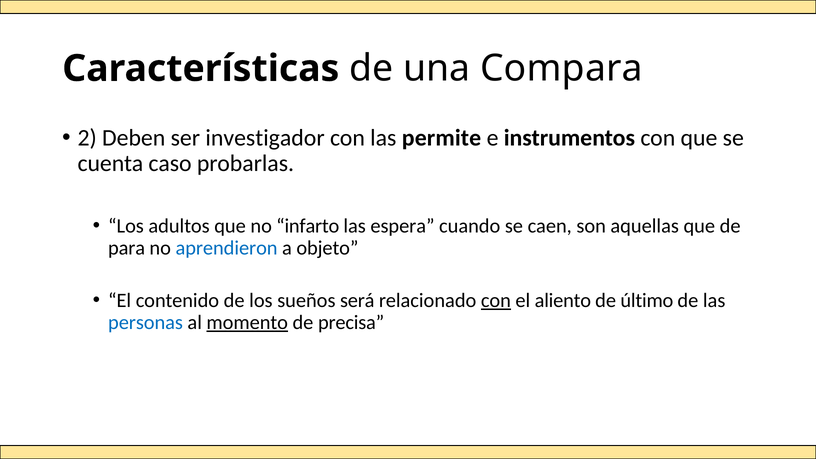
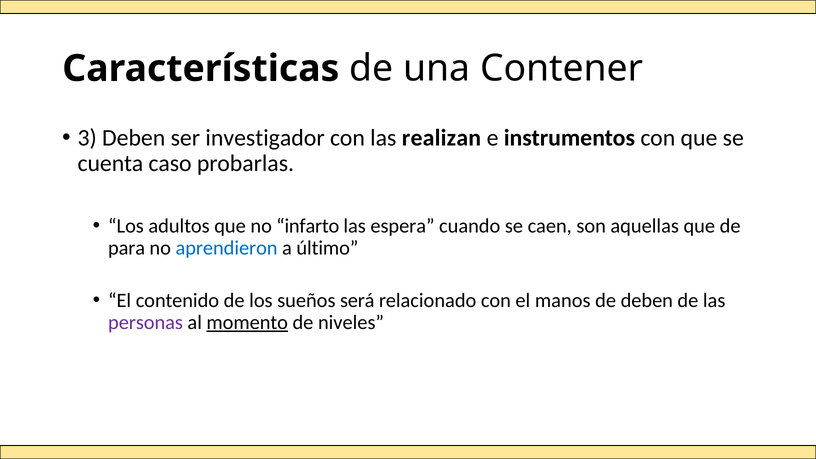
Compara: Compara -> Contener
2: 2 -> 3
permite: permite -> realizan
objeto: objeto -> último
con at (496, 300) underline: present -> none
aliento: aliento -> manos
de último: último -> deben
personas colour: blue -> purple
precisa: precisa -> niveles
